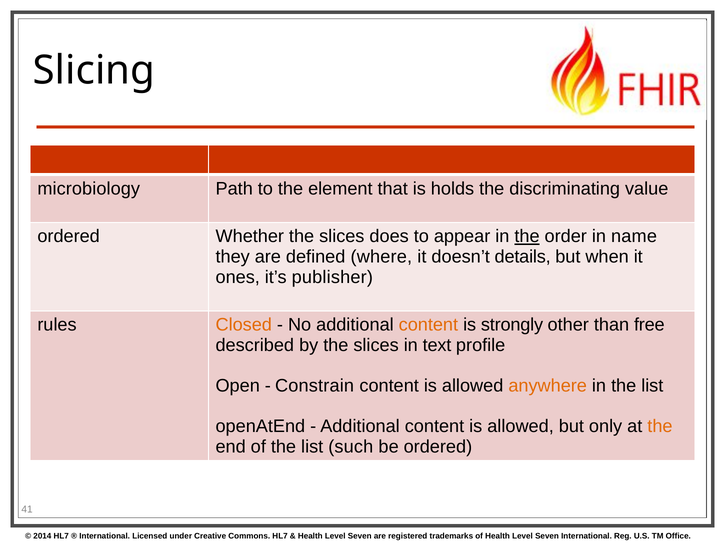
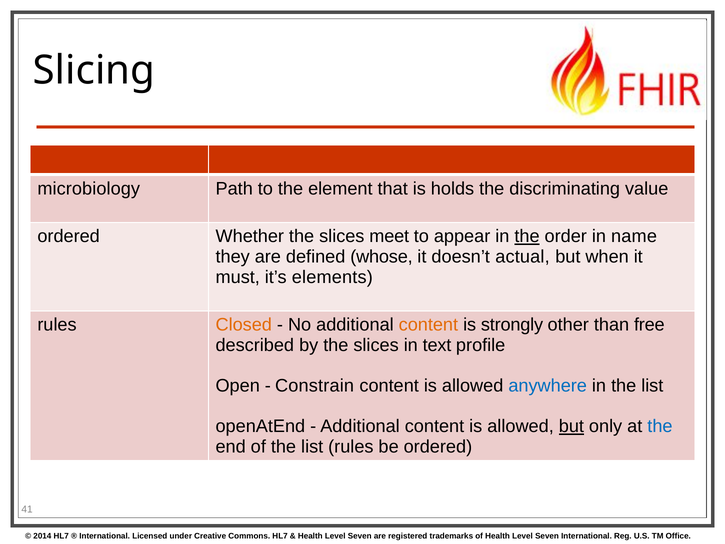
does: does -> meet
where: where -> whose
details: details -> actual
ones: ones -> must
publisher: publisher -> elements
anywhere colour: orange -> blue
but at (571, 426) underline: none -> present
the at (660, 426) colour: orange -> blue
list such: such -> rules
